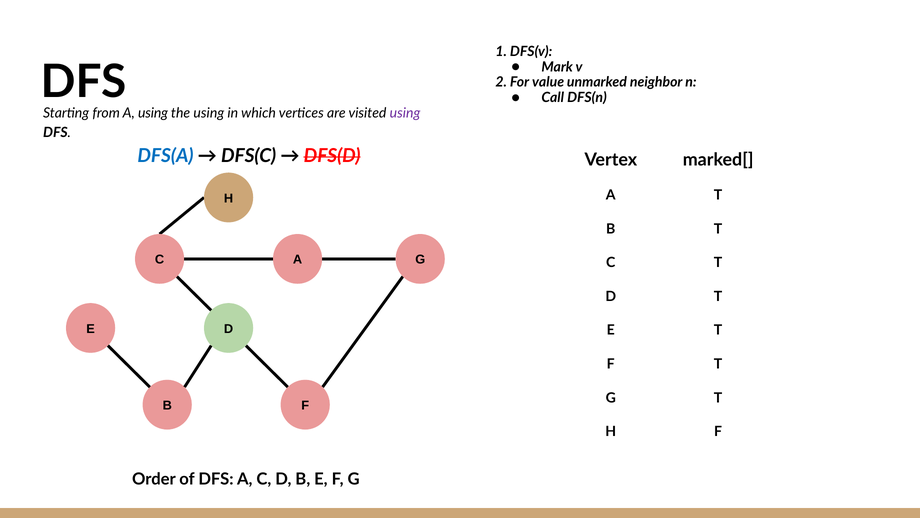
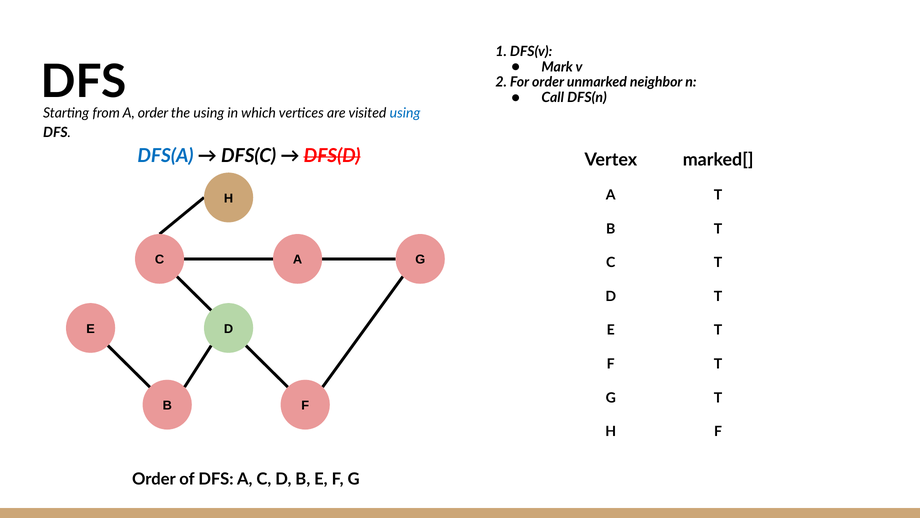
For value: value -> order
A using: using -> order
using at (405, 113) colour: purple -> blue
